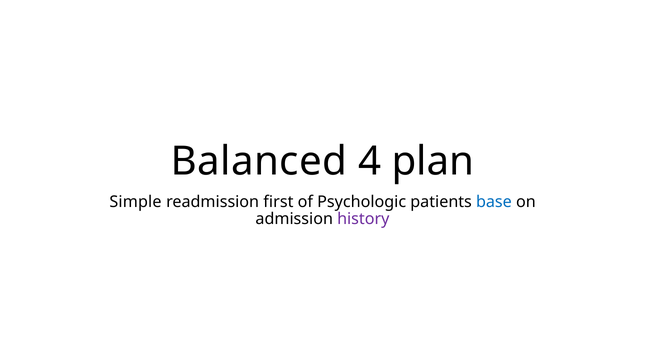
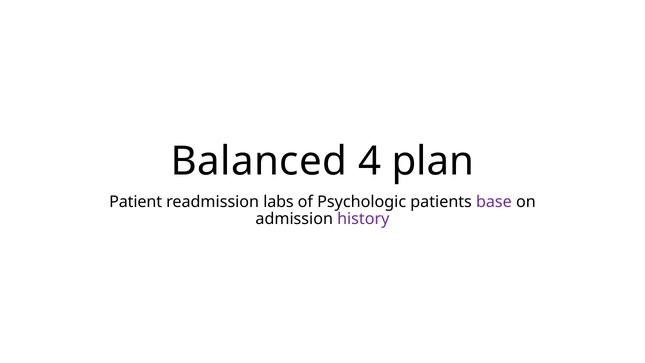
Simple: Simple -> Patient
first: first -> labs
base colour: blue -> purple
